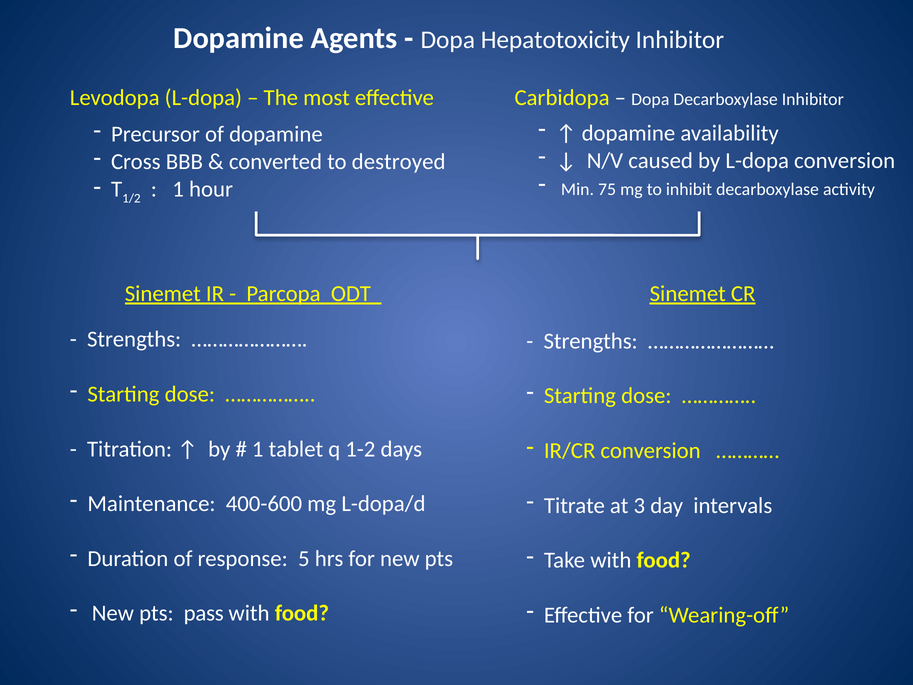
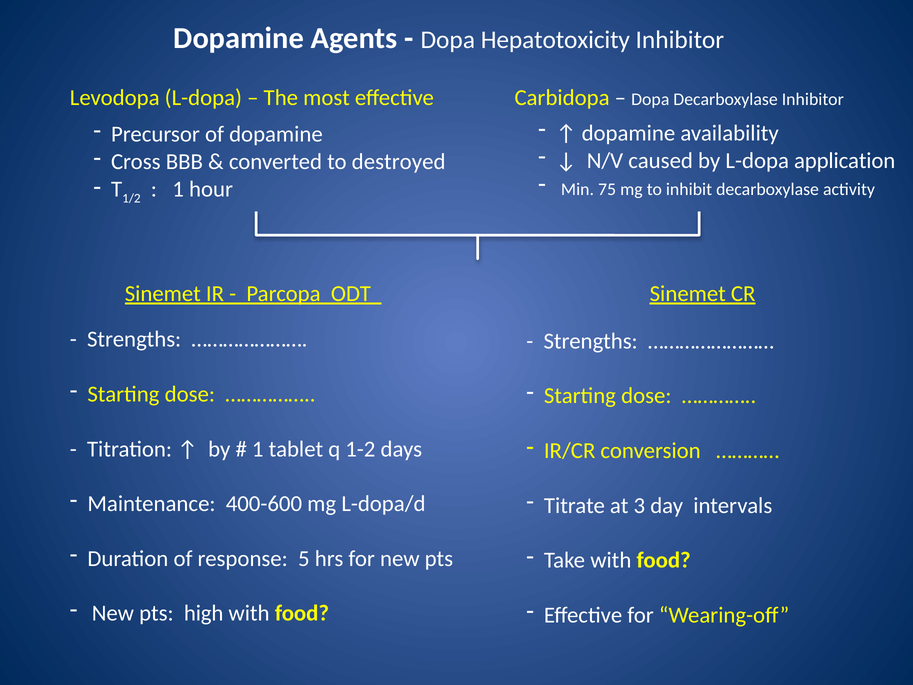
L-dopa conversion: conversion -> application
pass: pass -> high
